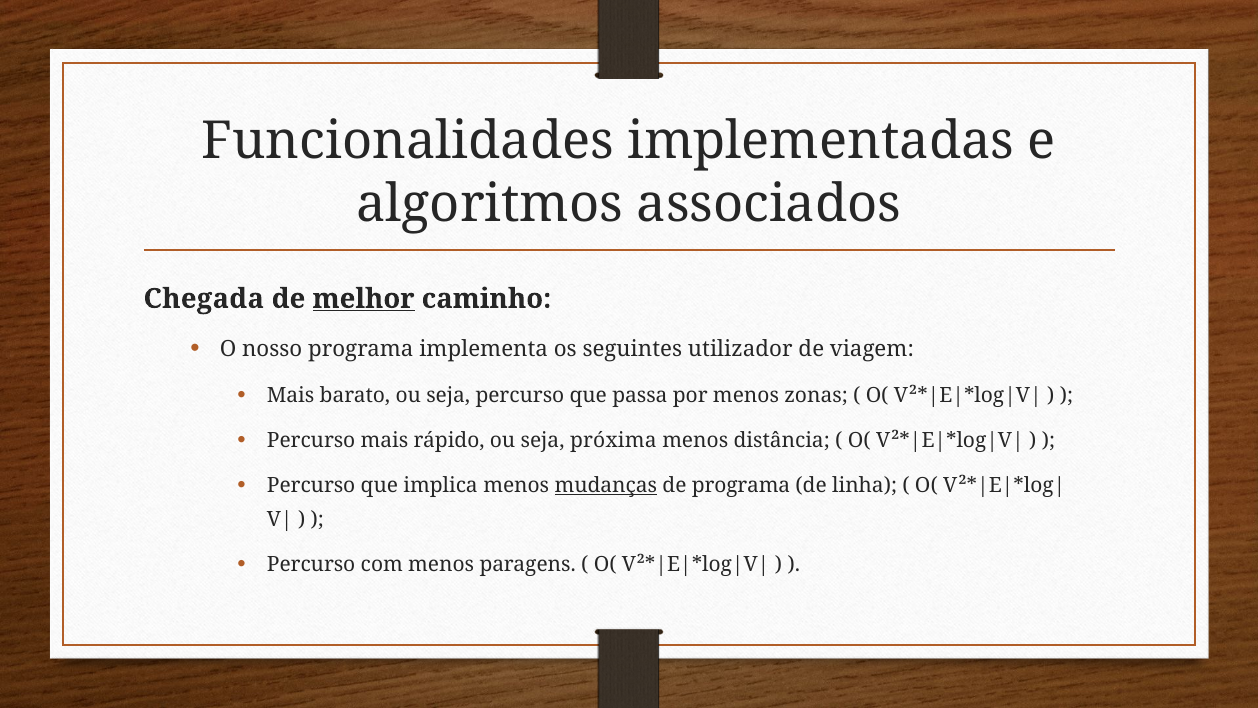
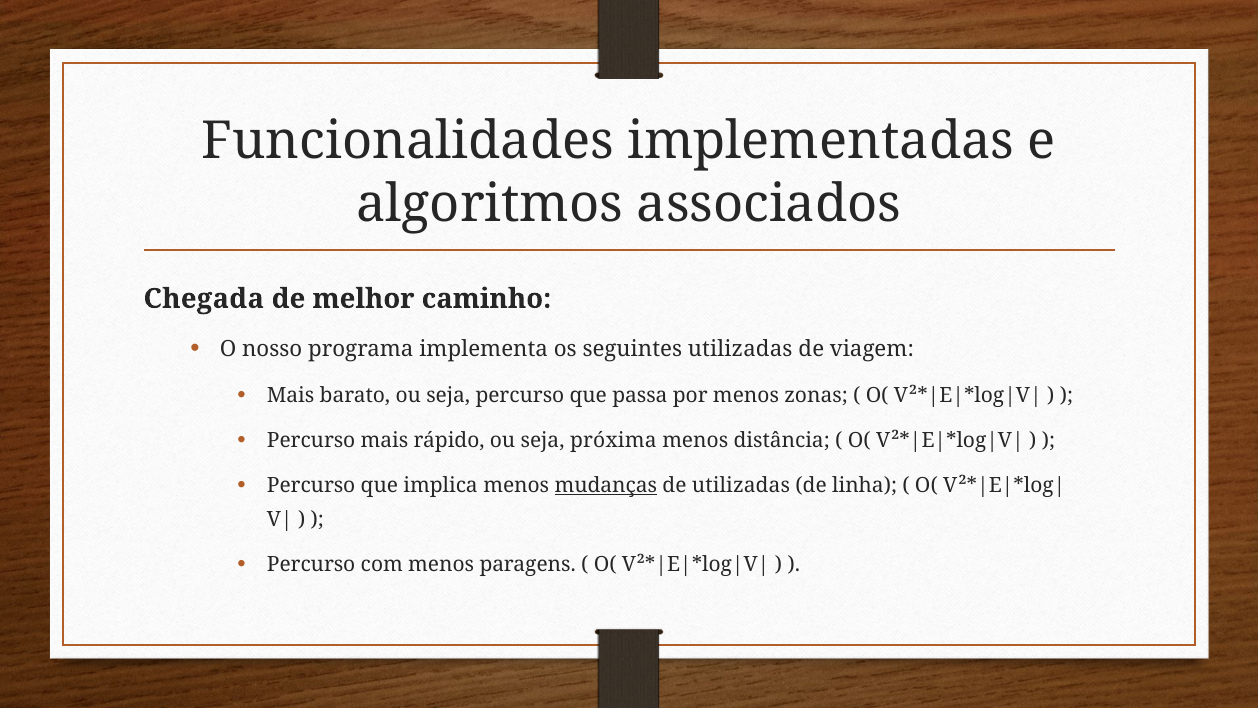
melhor underline: present -> none
seguintes utilizador: utilizador -> utilizadas
de programa: programa -> utilizadas
